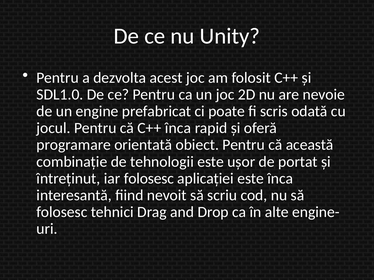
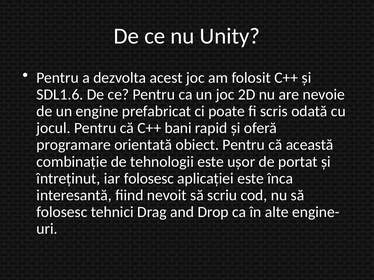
SDL1.0: SDL1.0 -> SDL1.6
C++ înca: înca -> bani
